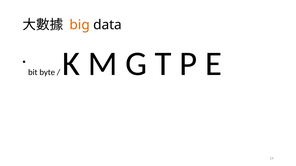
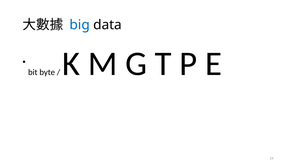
big colour: orange -> blue
